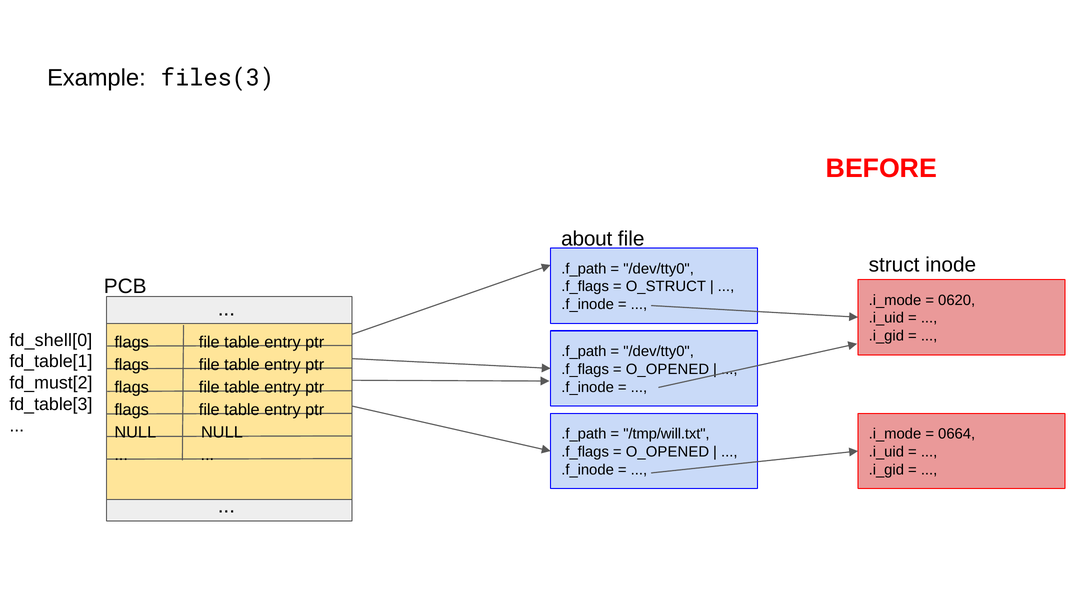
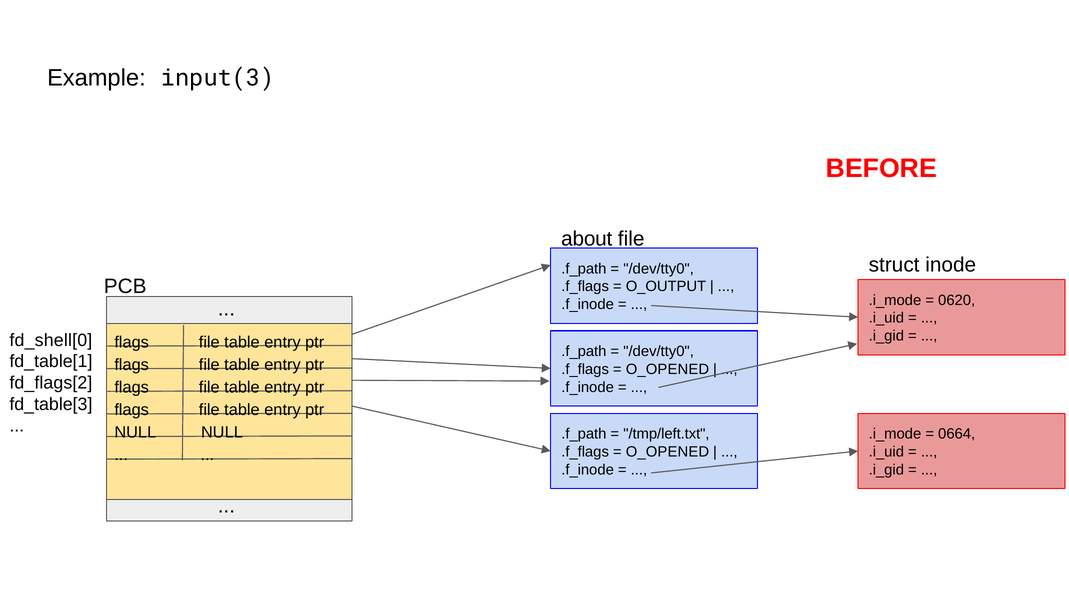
files(3: files(3 -> input(3
O_STRUCT: O_STRUCT -> O_OUTPUT
fd_must[2: fd_must[2 -> fd_flags[2
/tmp/will.txt: /tmp/will.txt -> /tmp/left.txt
